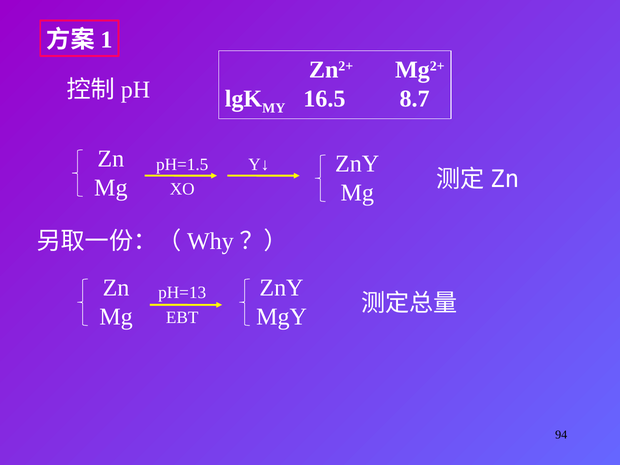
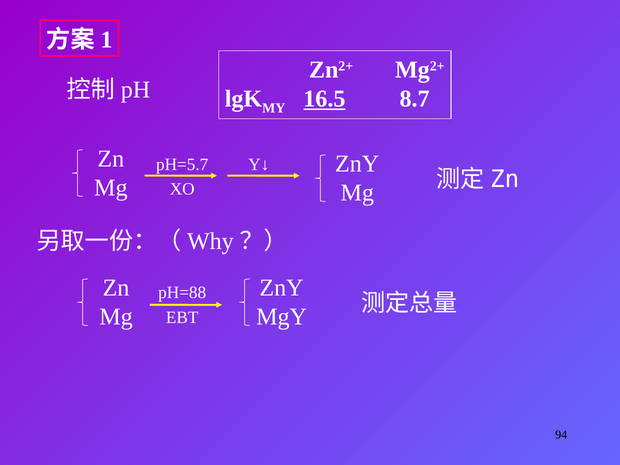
16.5 underline: none -> present
pH=1.5: pH=1.5 -> pH=5.7
pH=13: pH=13 -> pH=88
